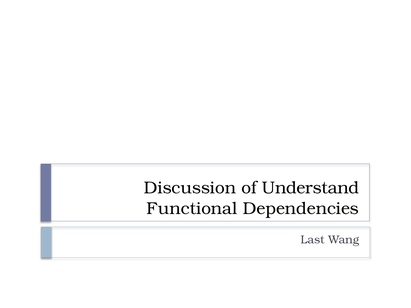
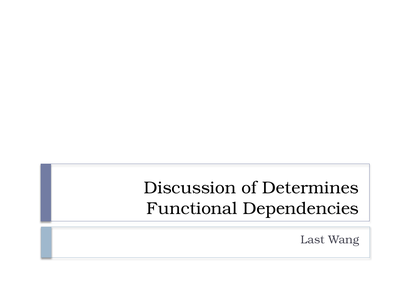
Understand: Understand -> Determines
